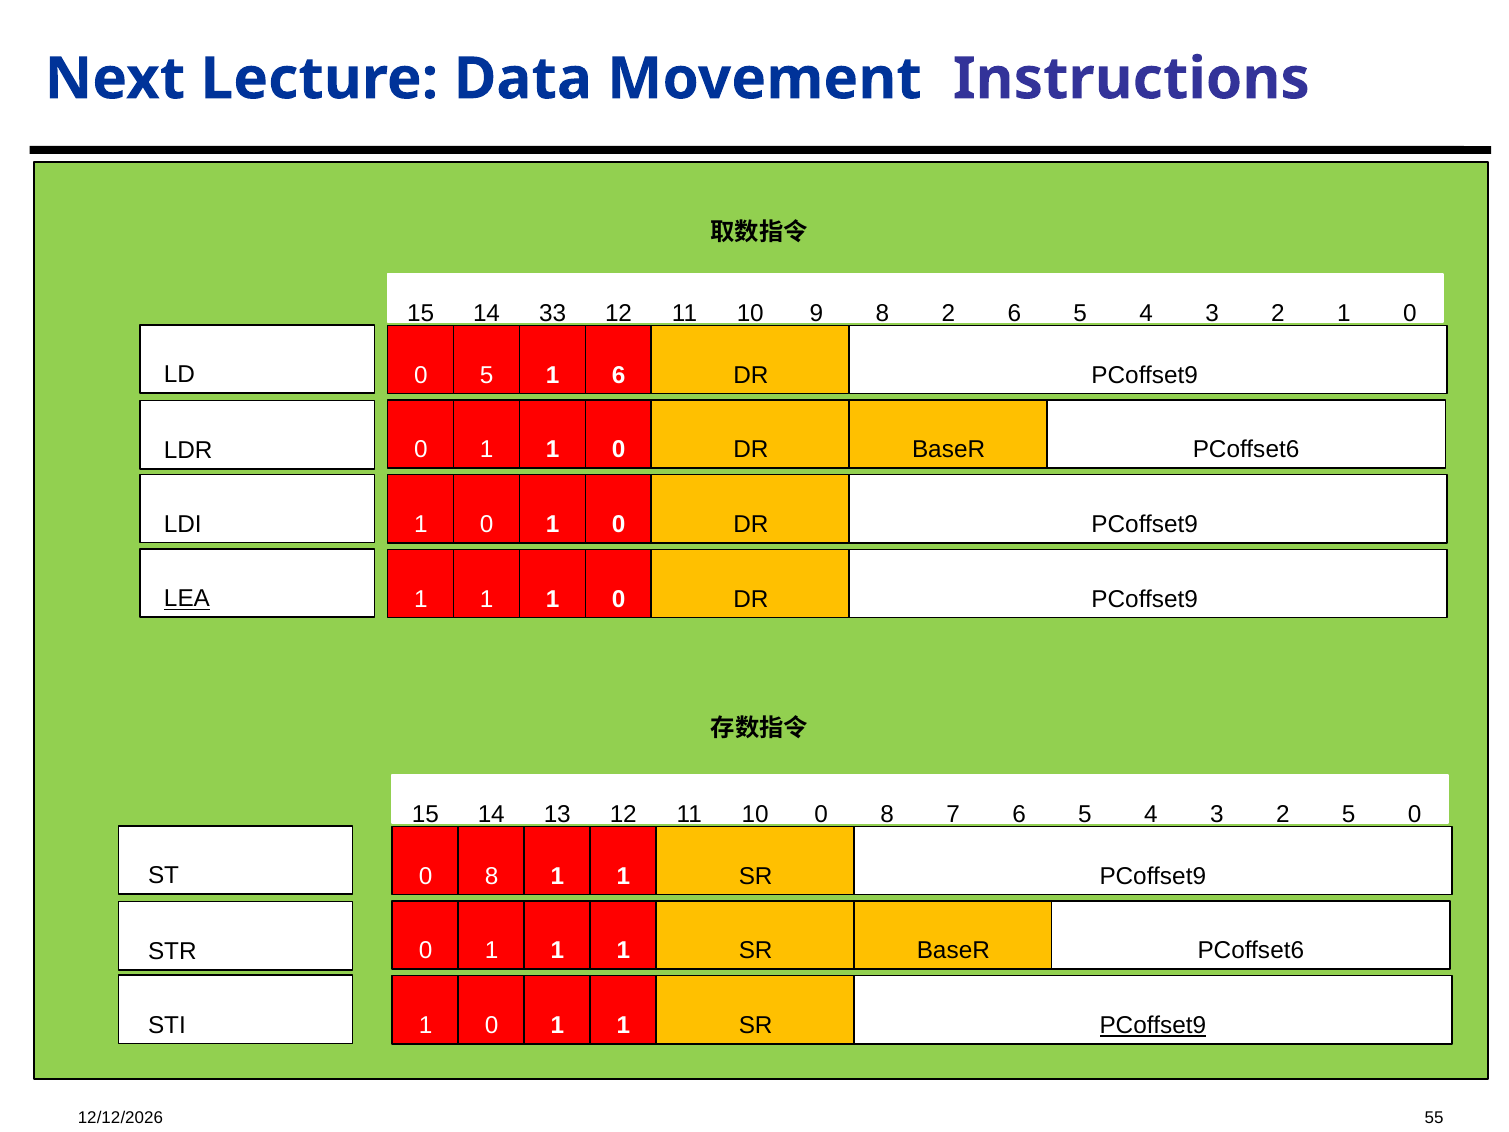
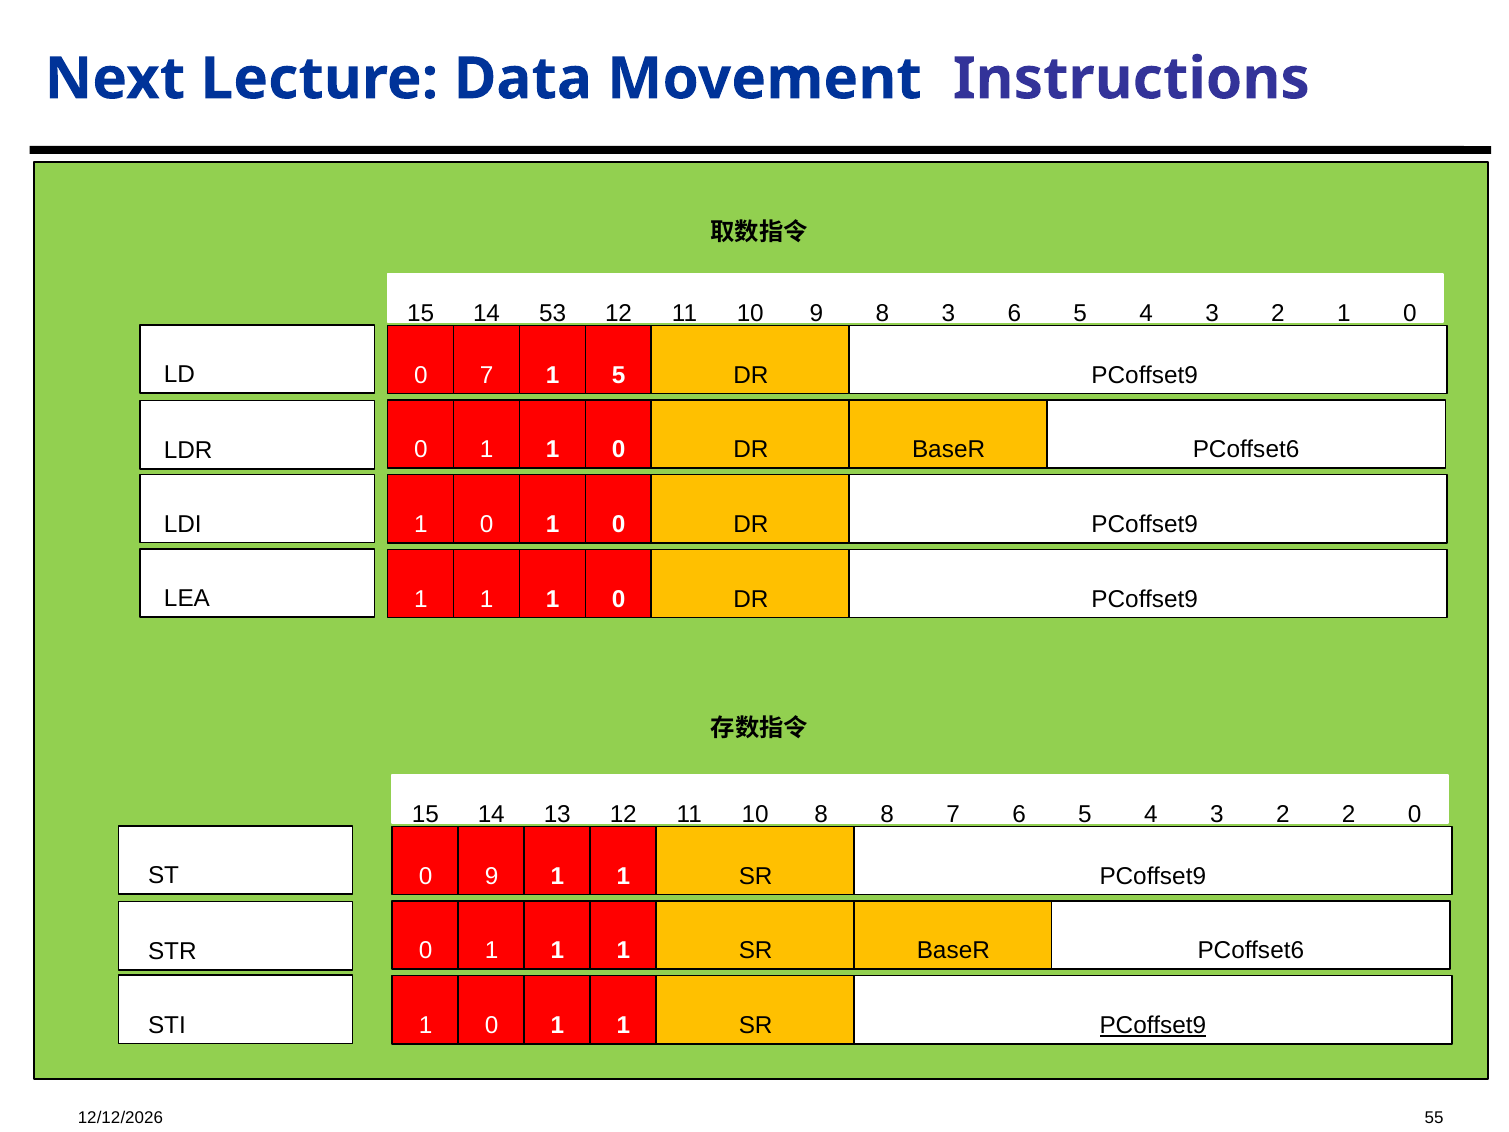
33: 33 -> 53
8 2: 2 -> 3
0 5: 5 -> 7
1 6: 6 -> 5
LEA underline: present -> none
10 0: 0 -> 8
2 5: 5 -> 2
8 at (492, 876): 8 -> 9
